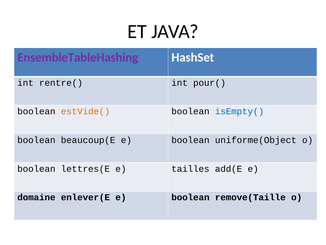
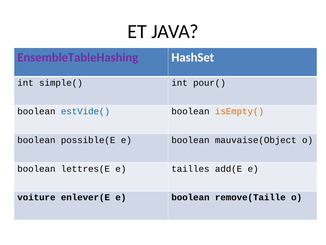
rentre(: rentre( -> simple(
estVide( colour: orange -> blue
isEmpty( colour: blue -> orange
beaucoup(E: beaucoup(E -> possible(E
uniforme(Object: uniforme(Object -> mauvaise(Object
domaine: domaine -> voiture
